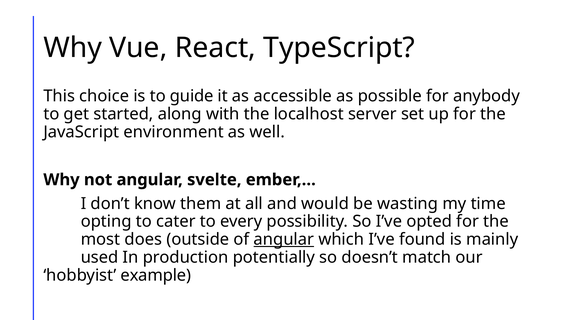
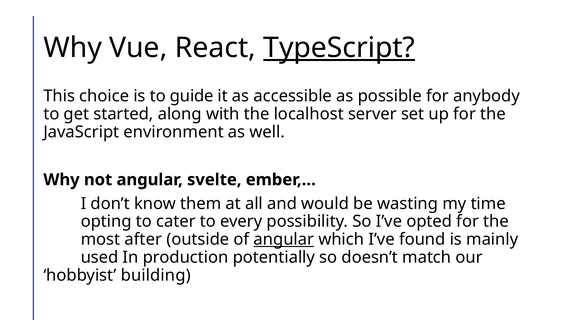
TypeScript underline: none -> present
does: does -> after
example: example -> building
